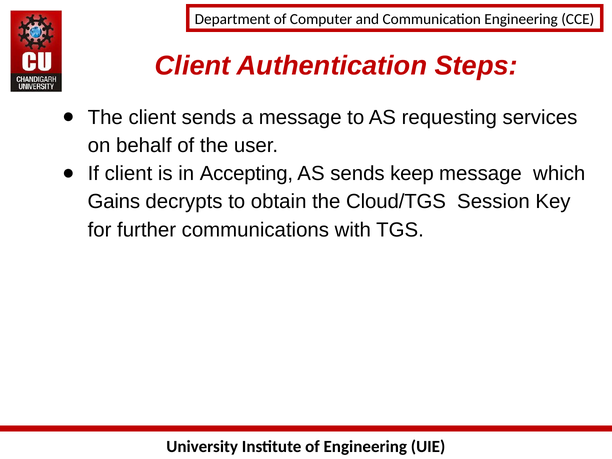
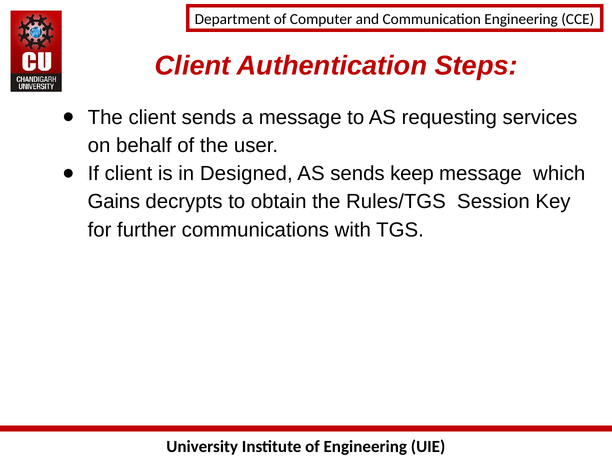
Accepting: Accepting -> Designed
Cloud/TGS: Cloud/TGS -> Rules/TGS
